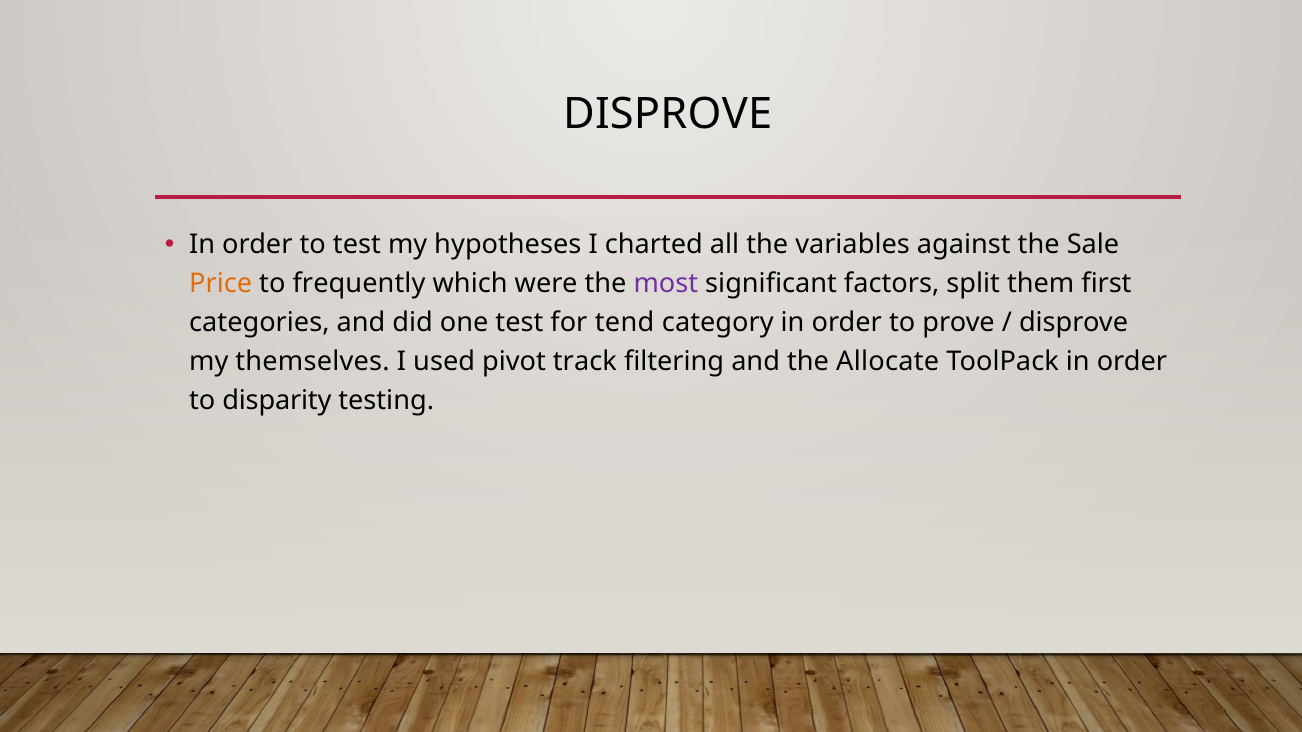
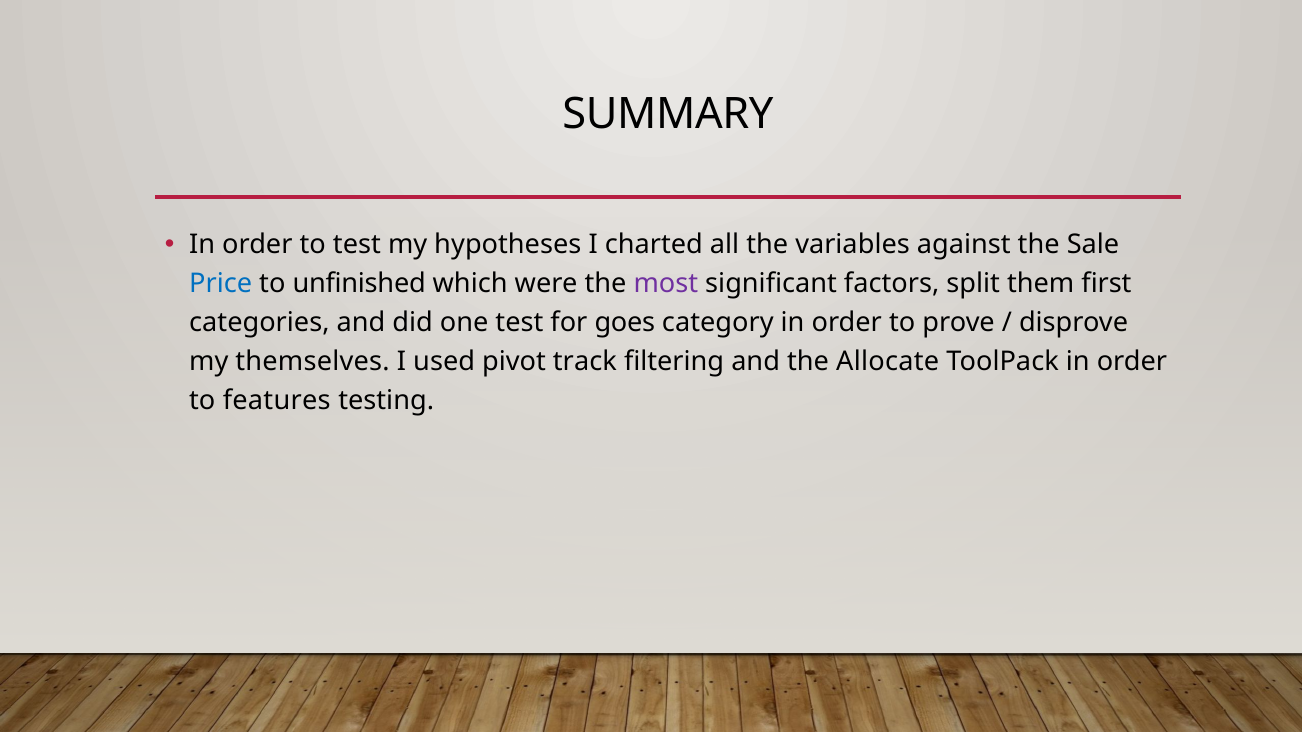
DISPROVE at (668, 114): DISPROVE -> SUMMARY
Price colour: orange -> blue
frequently: frequently -> unfinished
tend: tend -> goes
disparity: disparity -> features
